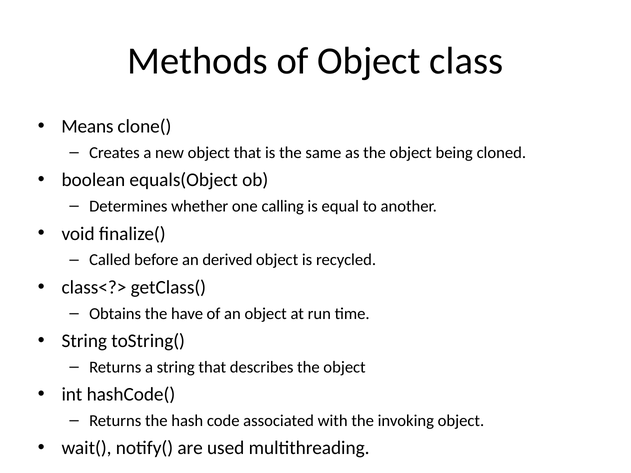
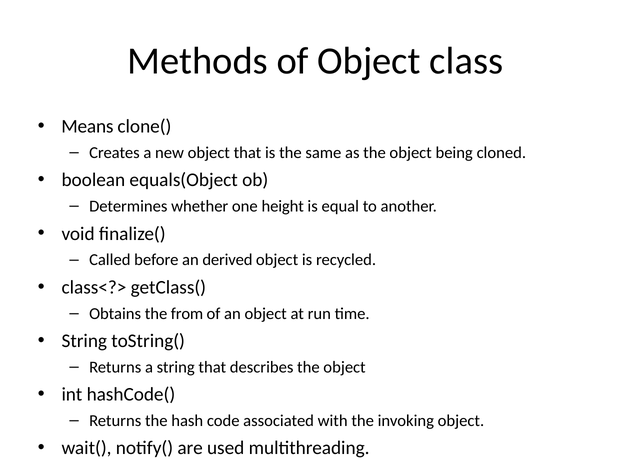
calling: calling -> height
have: have -> from
